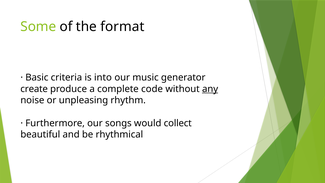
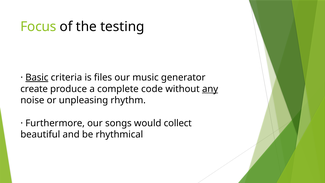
Some: Some -> Focus
format: format -> testing
Basic underline: none -> present
into: into -> files
